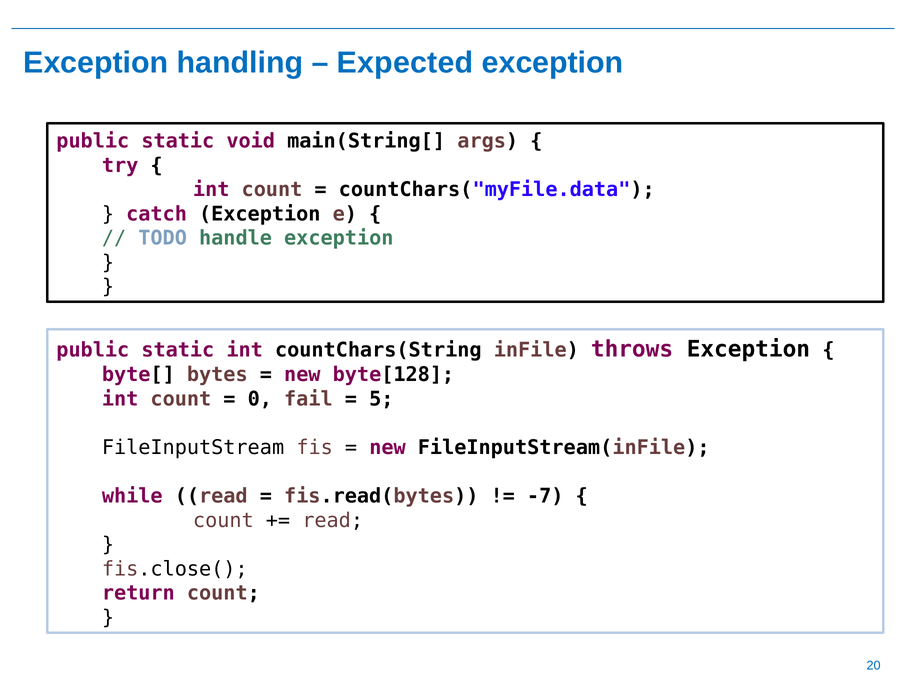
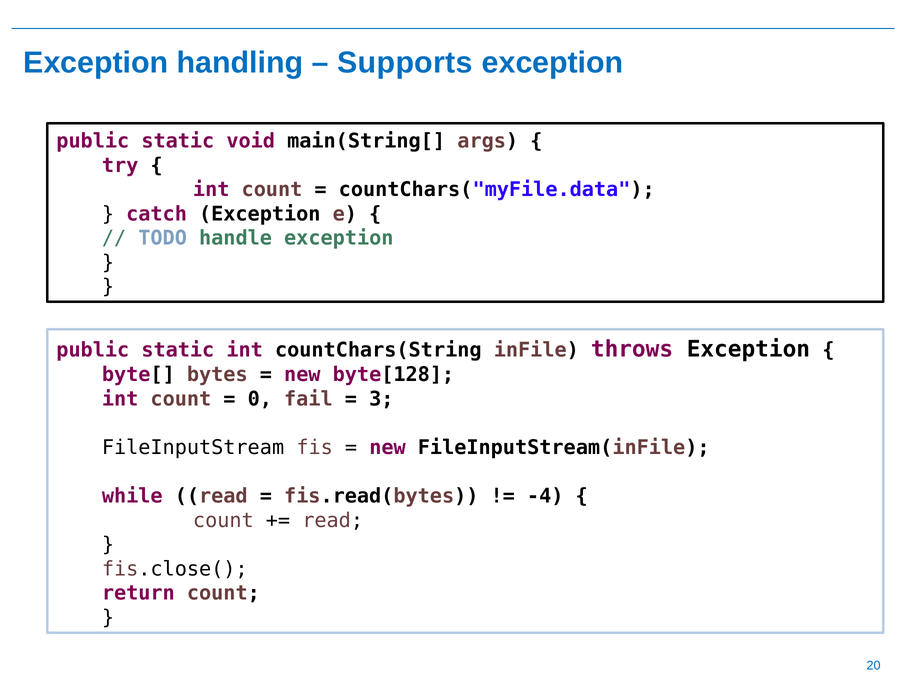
Expected: Expected -> Supports
5: 5 -> 3
-7: -7 -> -4
